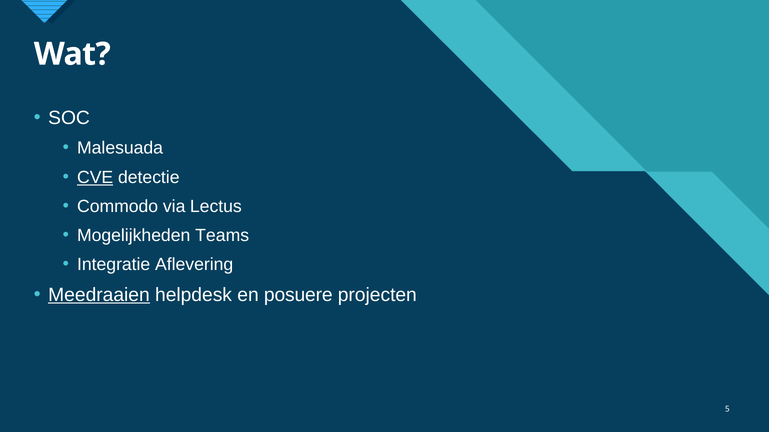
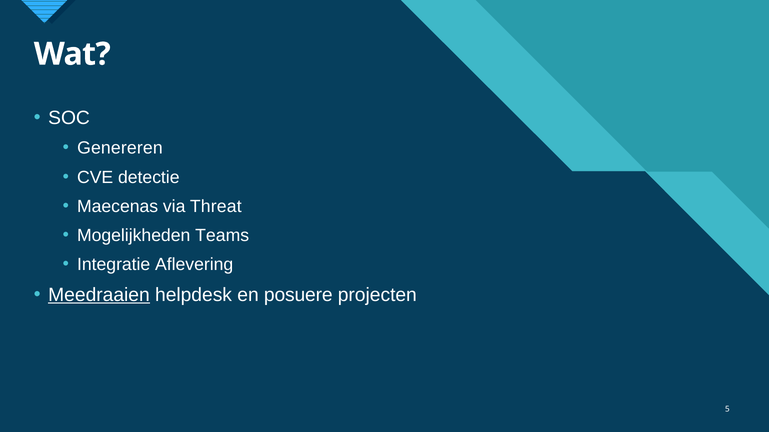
Malesuada: Malesuada -> Genereren
CVE underline: present -> none
Commodo: Commodo -> Maecenas
Lectus: Lectus -> Threat
